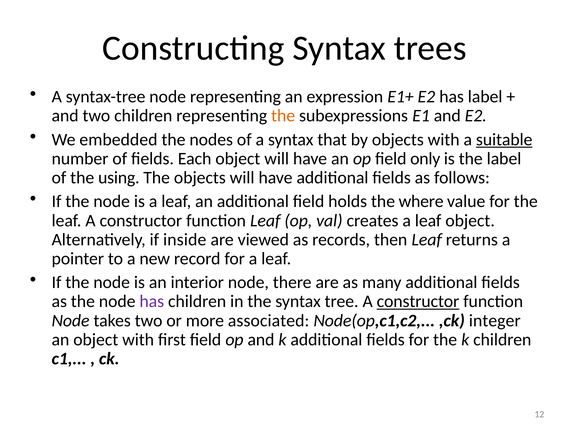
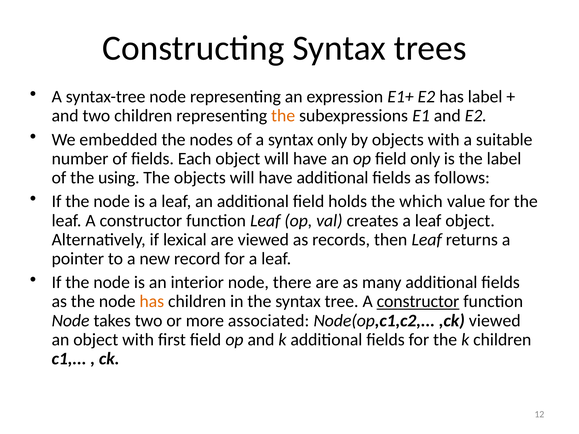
syntax that: that -> only
suitable underline: present -> none
where: where -> which
inside: inside -> lexical
has at (152, 302) colour: purple -> orange
,ck integer: integer -> viewed
